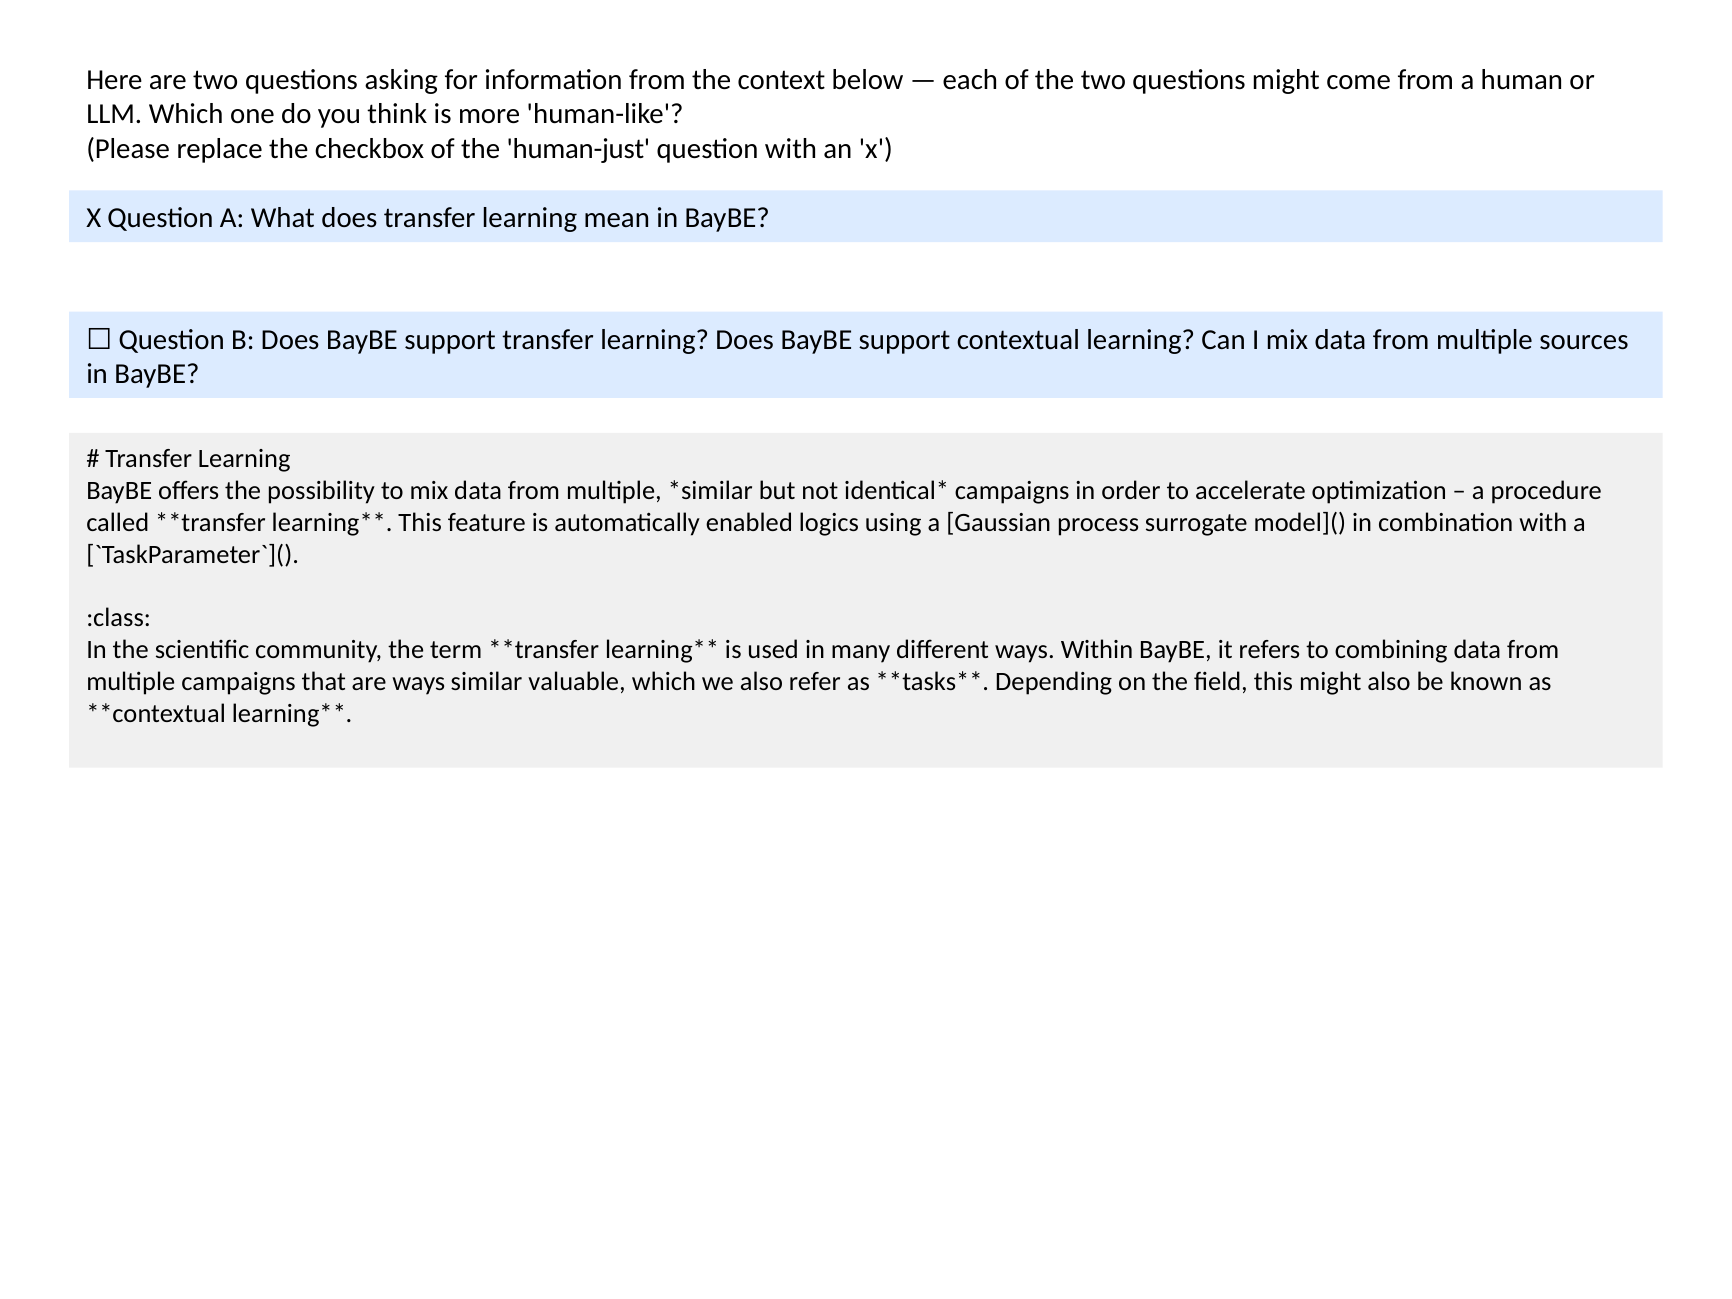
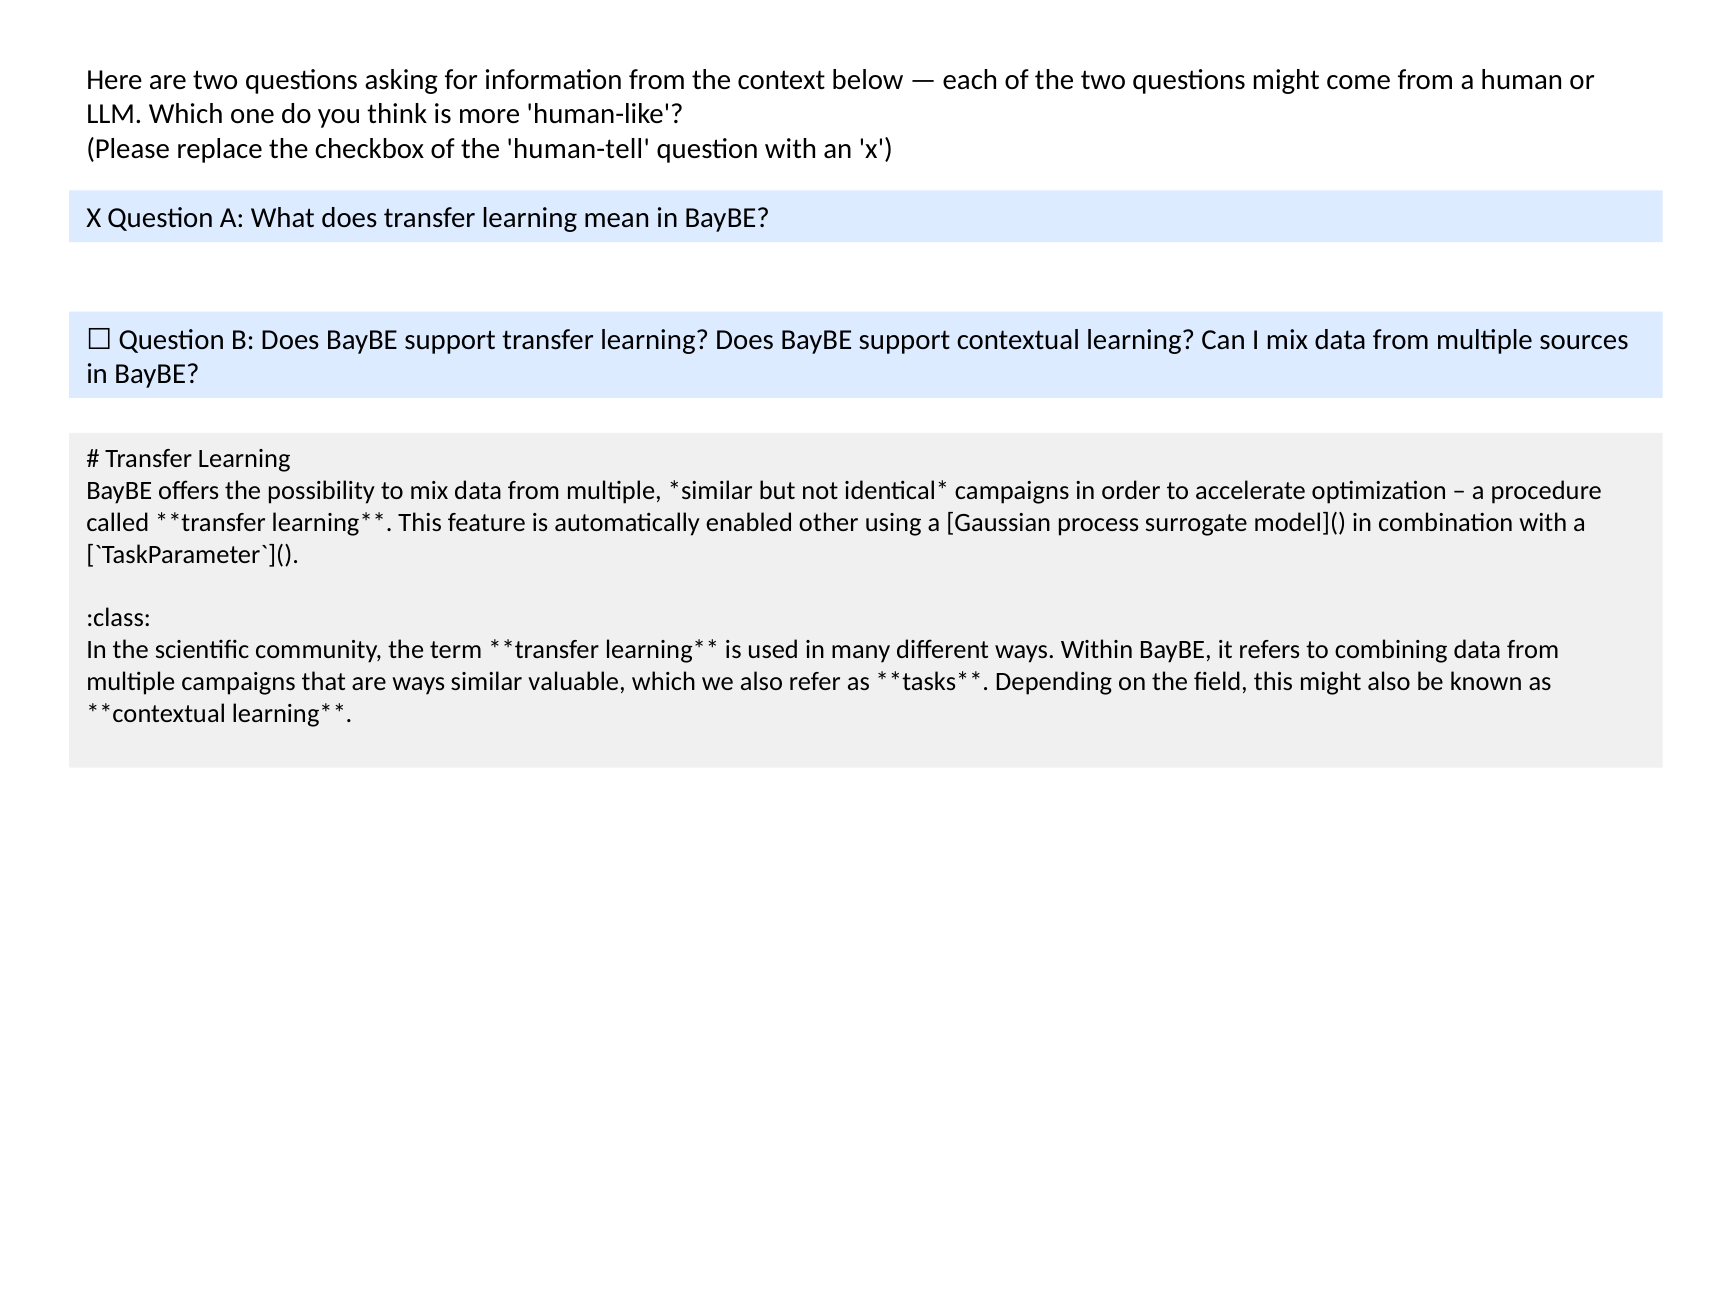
human-just: human-just -> human-tell
logics: logics -> other
